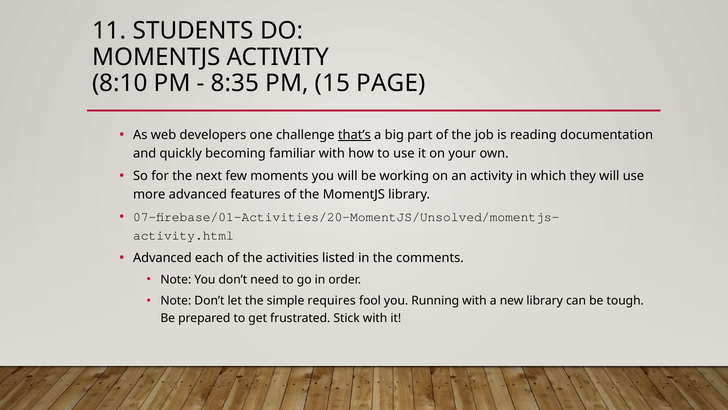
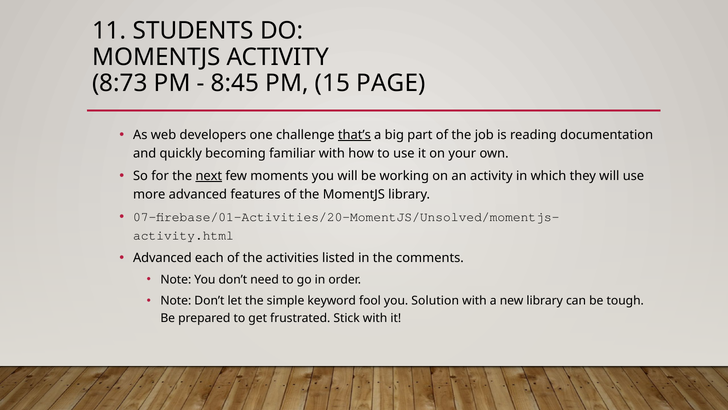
8:10: 8:10 -> 8:73
8:35: 8:35 -> 8:45
next underline: none -> present
requires: requires -> keyword
Running: Running -> Solution
